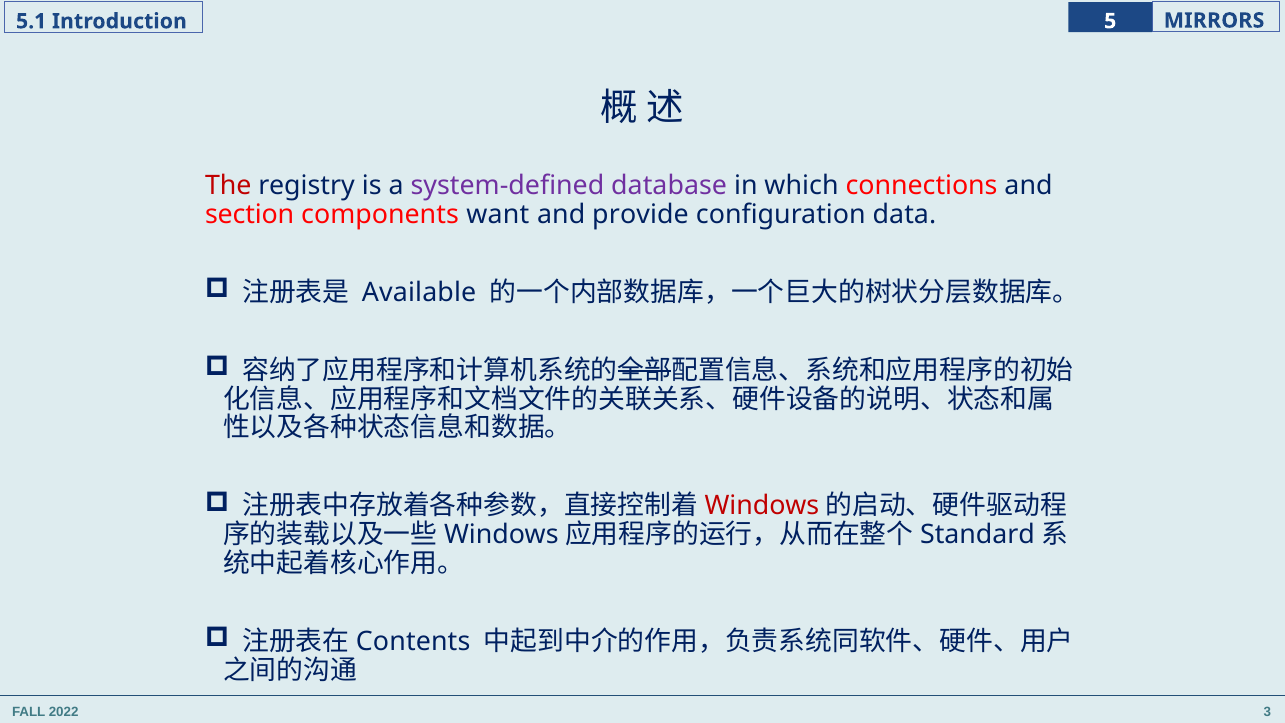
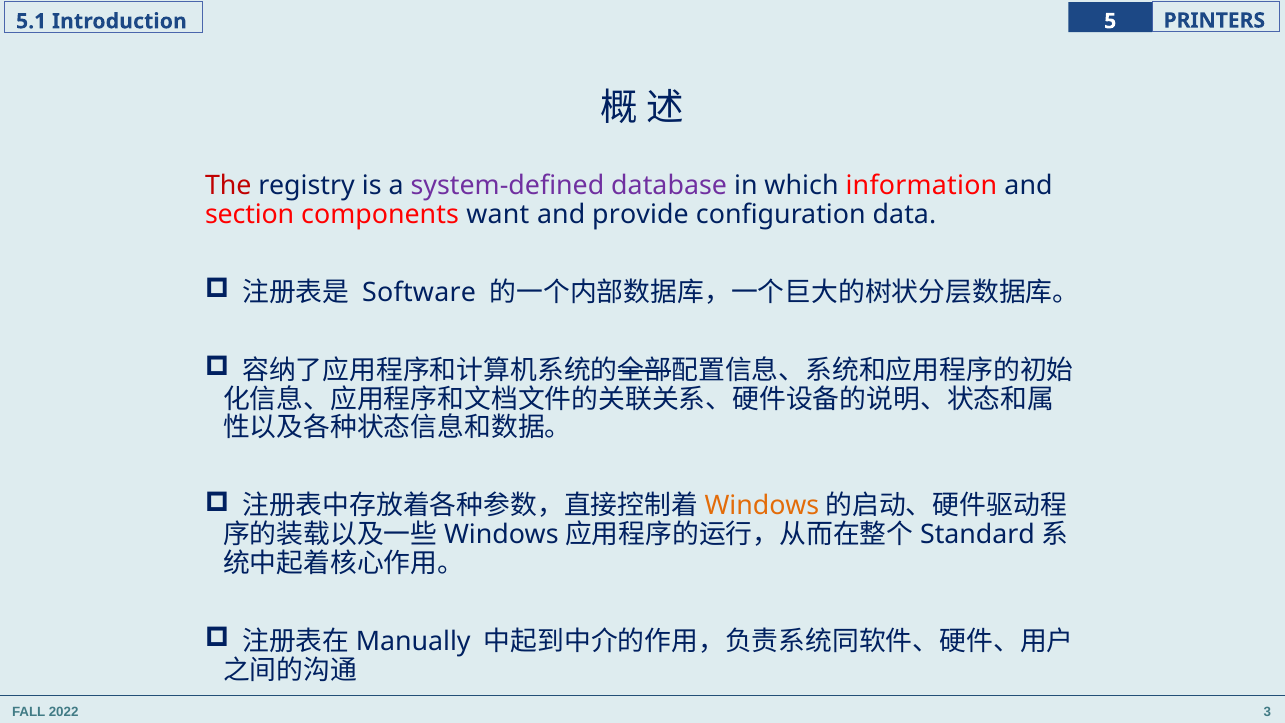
MIRRORS: MIRRORS -> PRINTERS
connections: connections -> information
Available: Available -> Software
Windows at (762, 506) colour: red -> orange
Contents: Contents -> Manually
